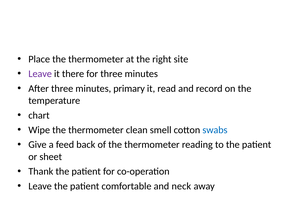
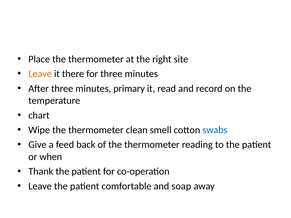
Leave at (40, 74) colour: purple -> orange
sheet: sheet -> when
neck: neck -> soap
